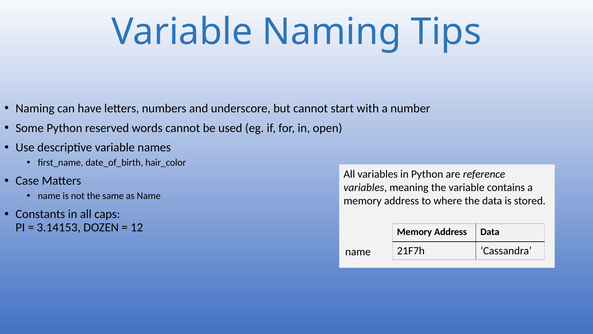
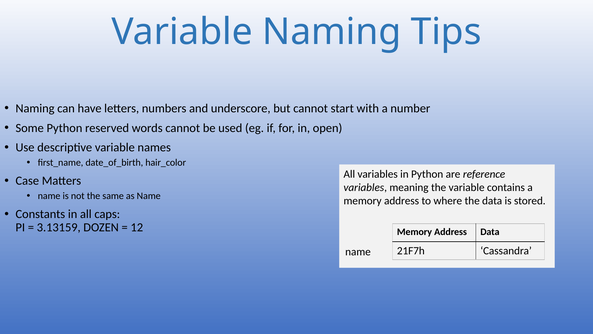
3.14153: 3.14153 -> 3.13159
